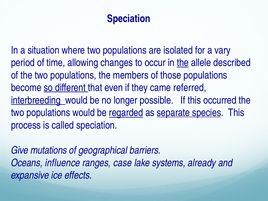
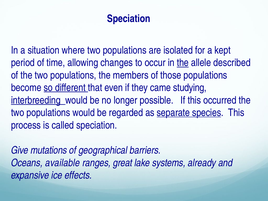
vary: vary -> kept
referred: referred -> studying
regarded underline: present -> none
influence: influence -> available
case: case -> great
